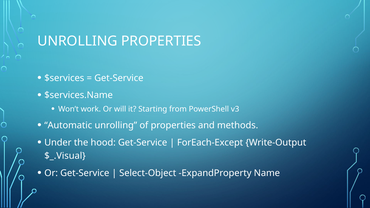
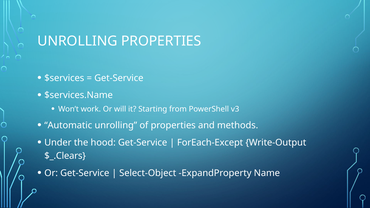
$_.Visual: $_.Visual -> $_.Clears
